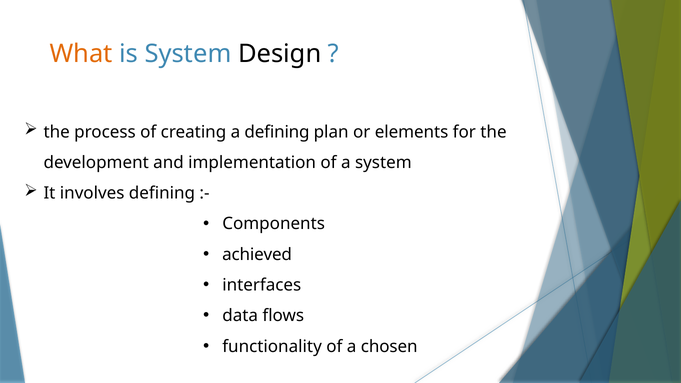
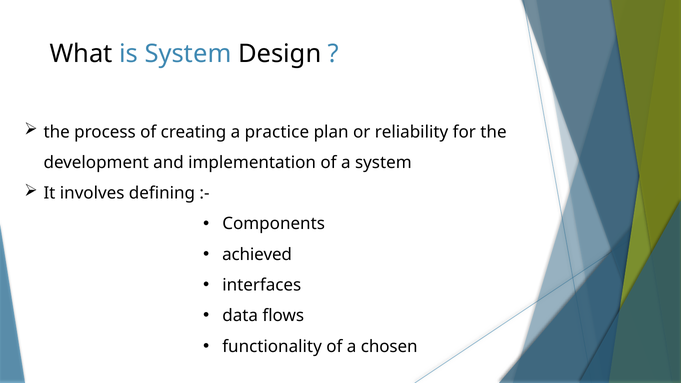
What colour: orange -> black
a defining: defining -> practice
elements: elements -> reliability
